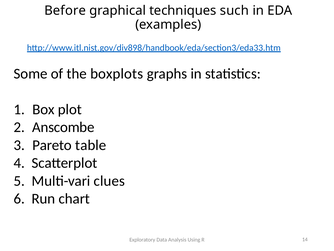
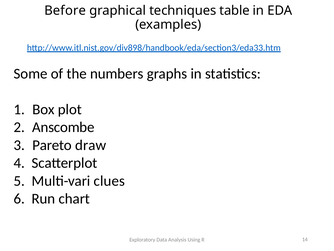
such: such -> table
boxplots: boxplots -> numbers
table: table -> draw
